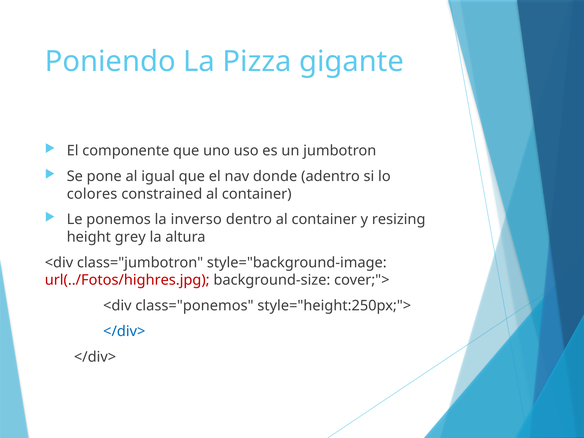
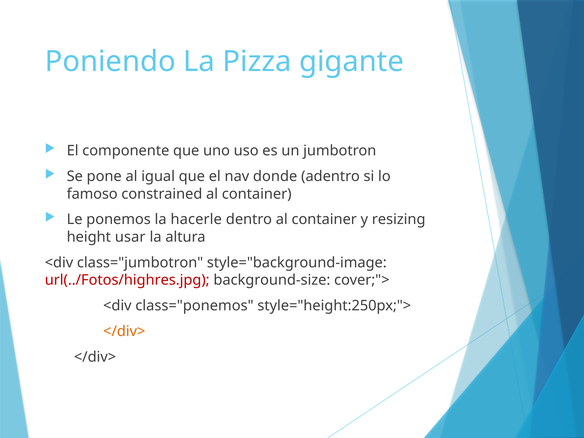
colores: colores -> famoso
inverso: inverso -> hacerle
grey: grey -> usar
</div> at (124, 331) colour: blue -> orange
